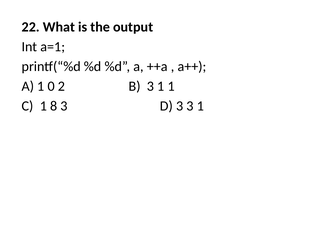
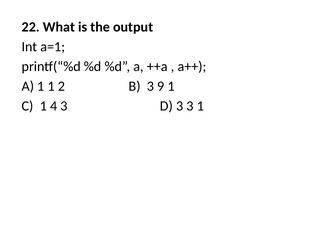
1 0: 0 -> 1
B 3 1: 1 -> 9
8: 8 -> 4
